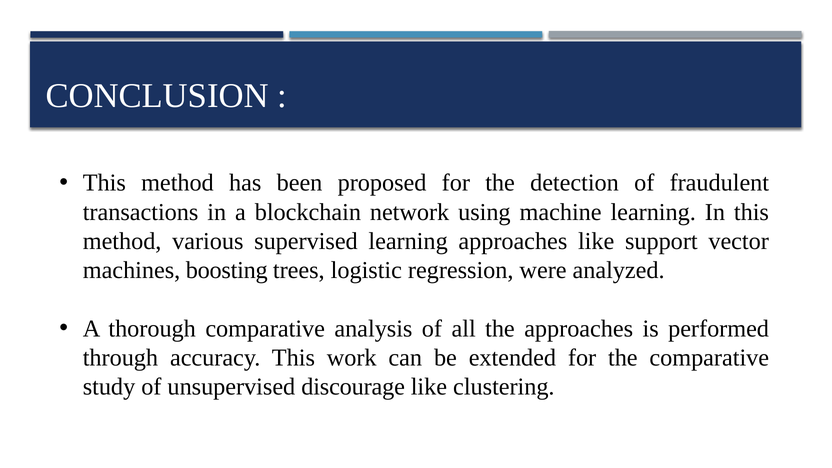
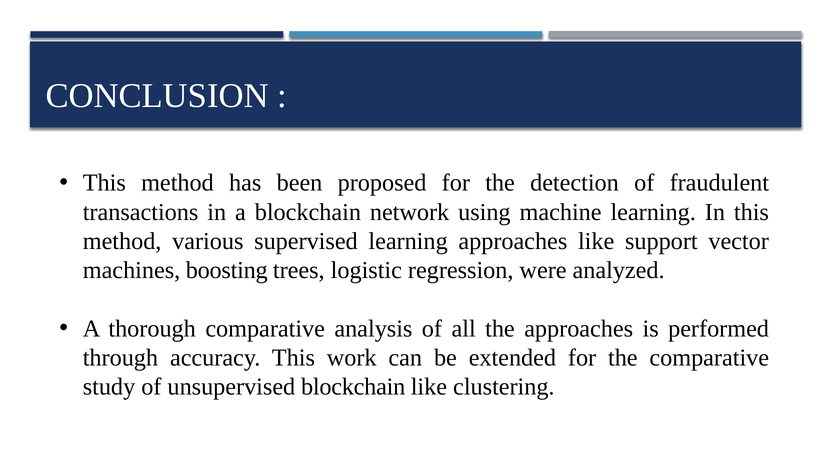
unsupervised discourage: discourage -> blockchain
